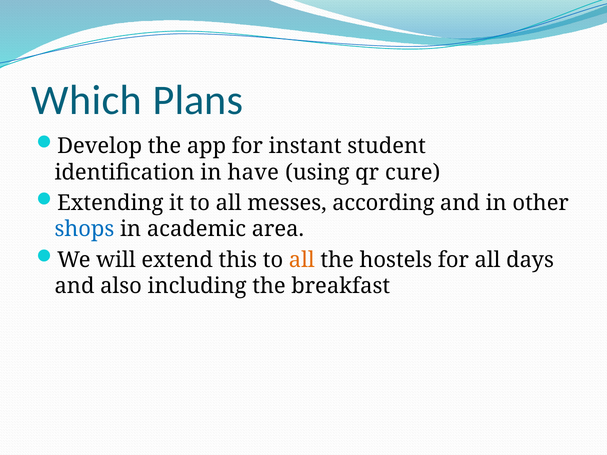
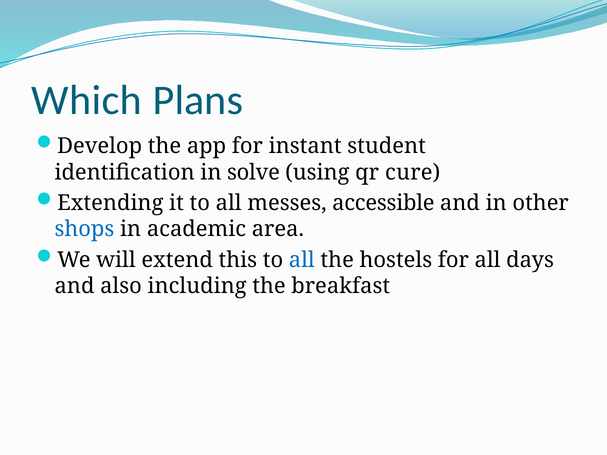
have: have -> solve
according: according -> accessible
all at (302, 260) colour: orange -> blue
